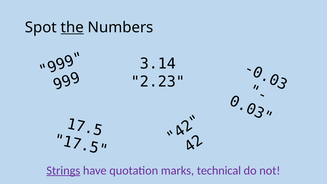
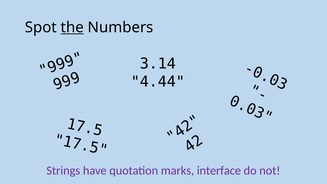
2.23: 2.23 -> 4.44
Strings underline: present -> none
technical: technical -> interface
